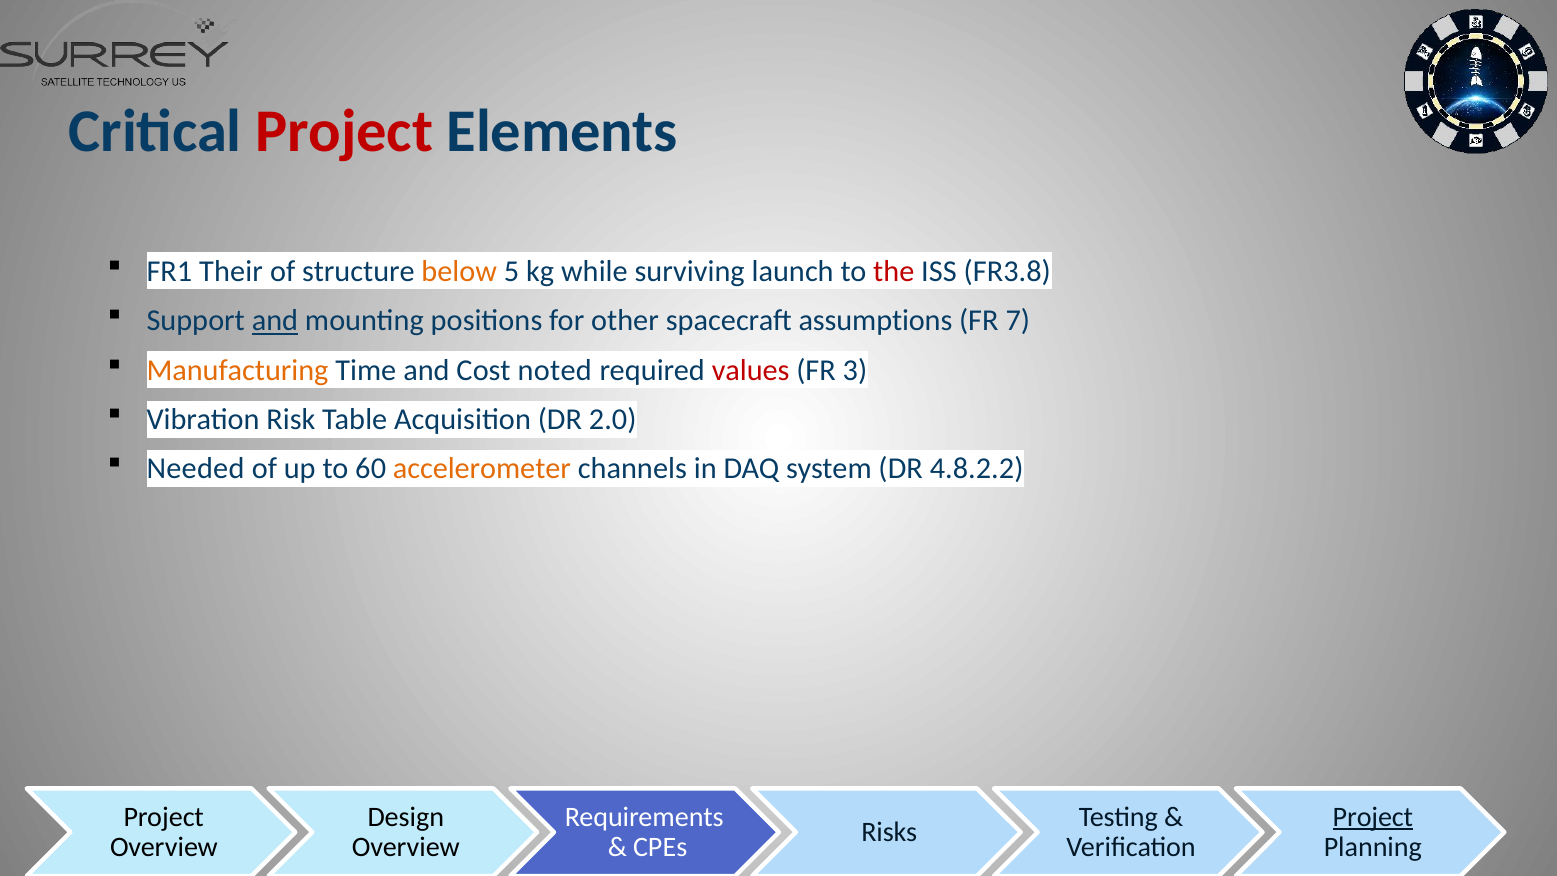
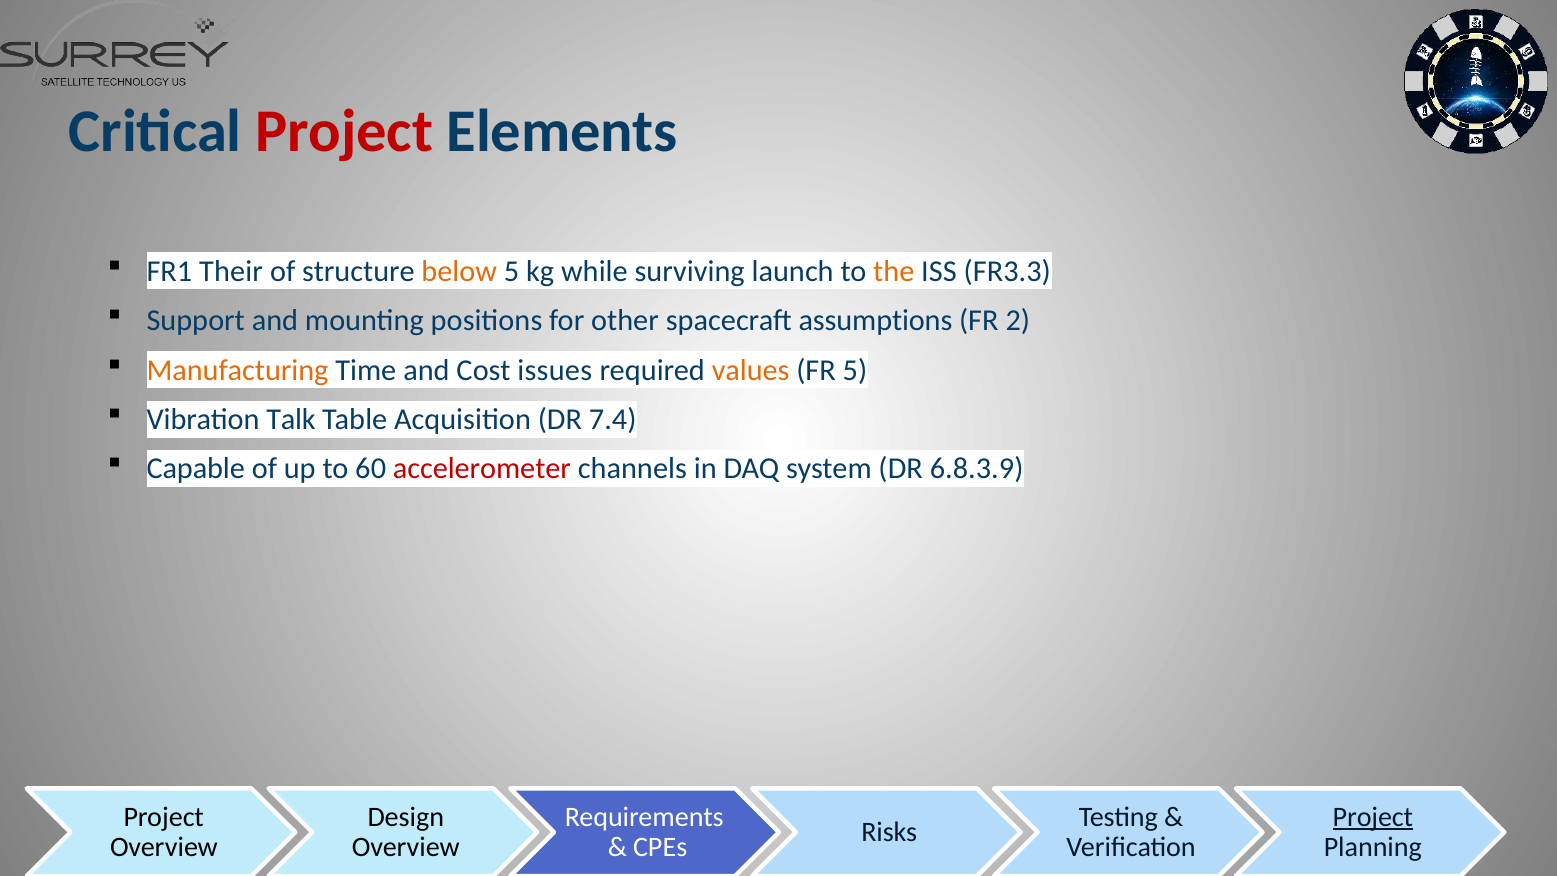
the colour: red -> orange
FR3.8: FR3.8 -> FR3.3
and at (275, 321) underline: present -> none
7: 7 -> 2
noted: noted -> issues
values colour: red -> orange
FR 3: 3 -> 5
Risk: Risk -> Talk
2.0: 2.0 -> 7.4
Needed: Needed -> Capable
accelerometer colour: orange -> red
4.8.2.2: 4.8.2.2 -> 6.8.3.9
